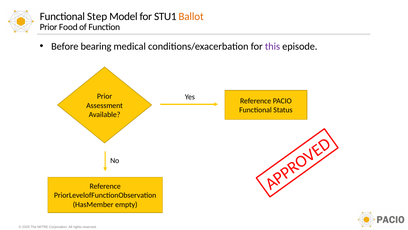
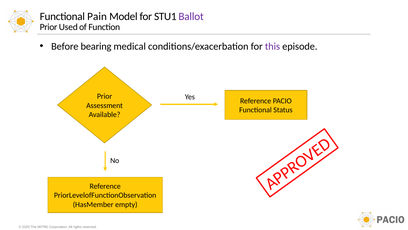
Step: Step -> Pain
Ballot colour: orange -> purple
Food: Food -> Used
